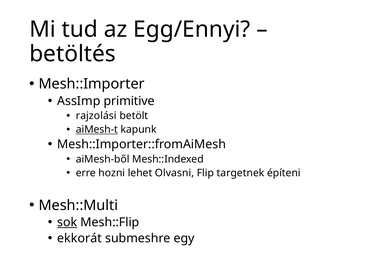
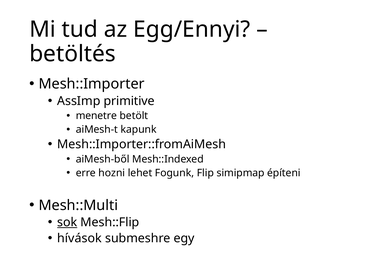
rajzolási: rajzolási -> menetre
aiMesh-t underline: present -> none
Olvasni: Olvasni -> Fogunk
targetnek: targetnek -> simipmap
ekkorát: ekkorát -> hívások
